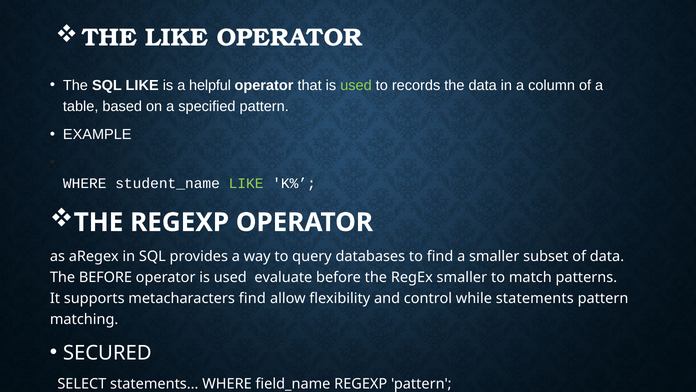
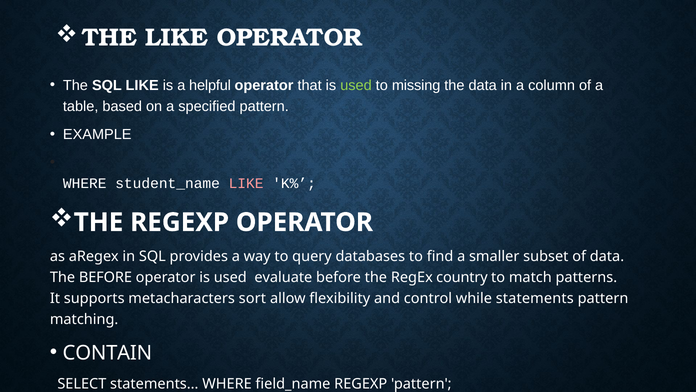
records: records -> missing
LIKE at (246, 183) colour: light green -> pink
RegEx smaller: smaller -> country
metacharacters find: find -> sort
SECURED: SECURED -> CONTAIN
